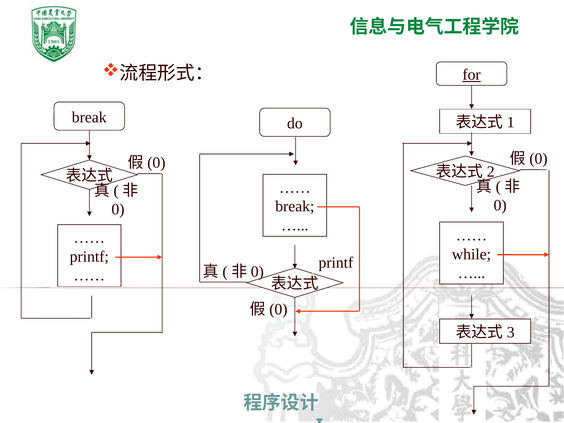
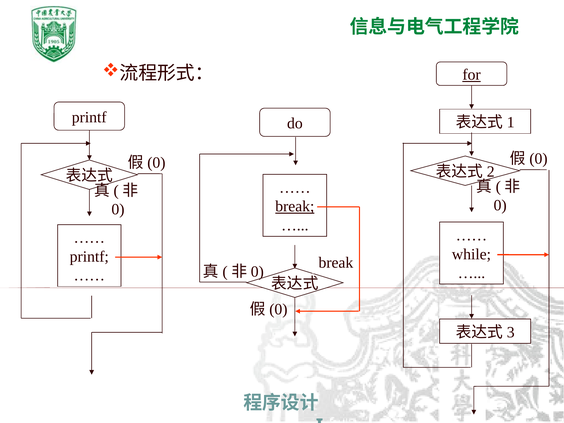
break at (89, 117): break -> printf
break at (295, 206) underline: none -> present
printf at (336, 263): printf -> break
